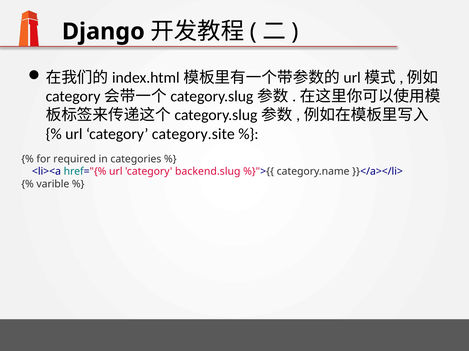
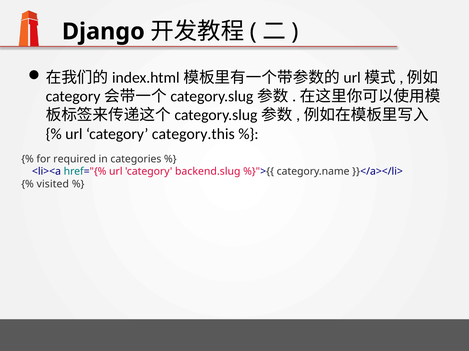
category.site: category.site -> category.this
varible: varible -> visited
